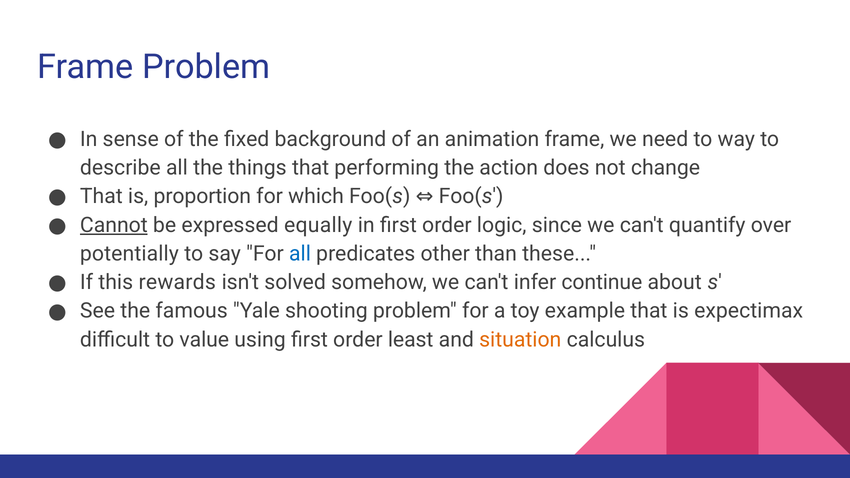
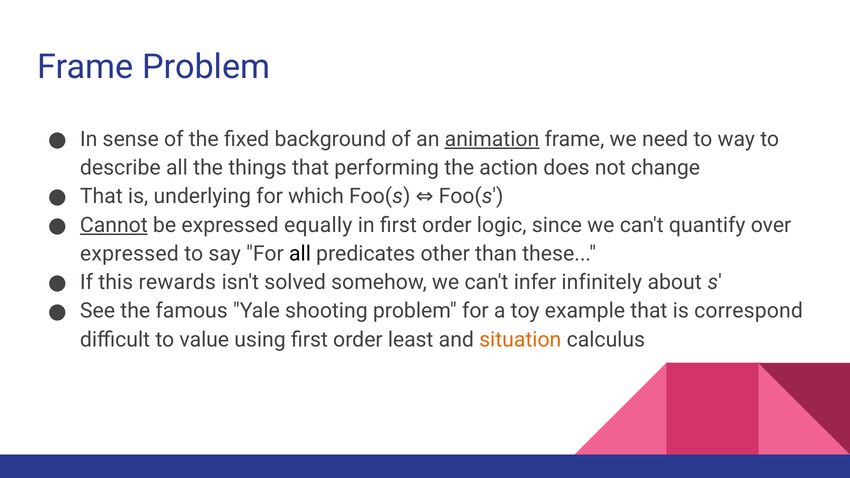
animation underline: none -> present
proportion: proportion -> underlying
potentially at (129, 254): potentially -> expressed
all at (300, 254) colour: blue -> black
continue: continue -> infinitely
expectimax: expectimax -> correspond
